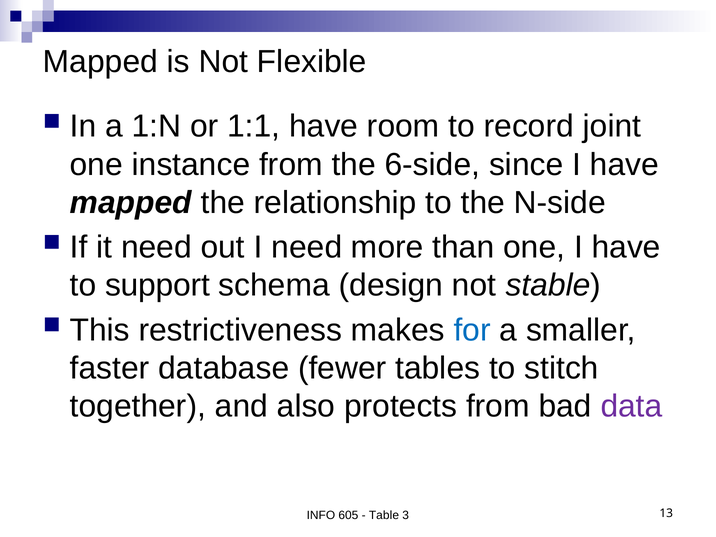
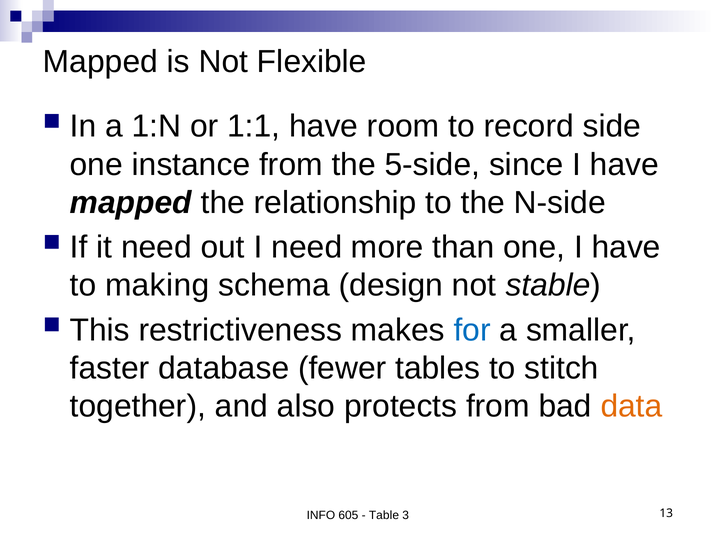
joint: joint -> side
6-side: 6-side -> 5-side
support: support -> making
data colour: purple -> orange
